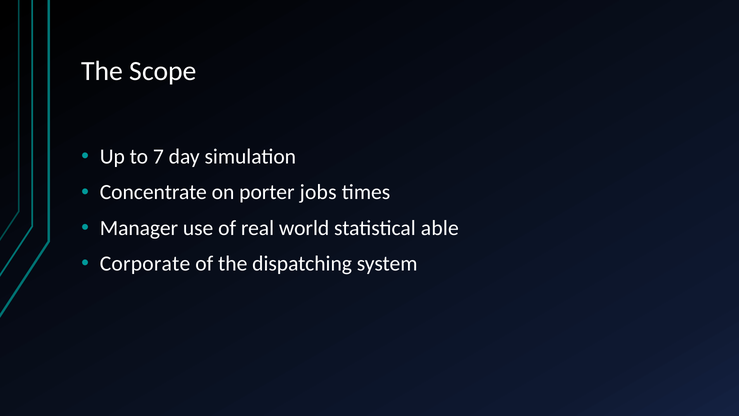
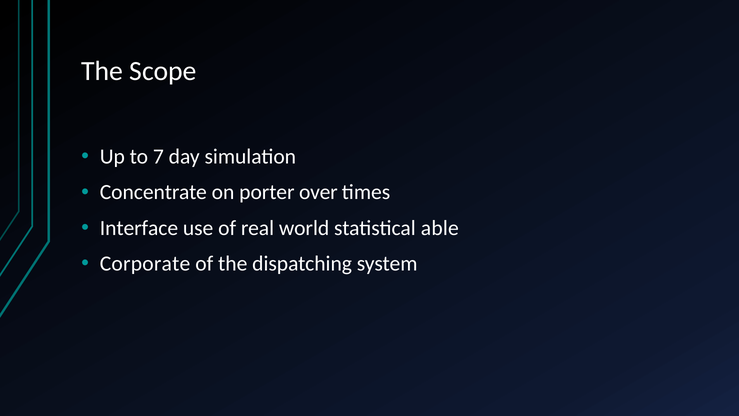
jobs: jobs -> over
Manager: Manager -> Interface
